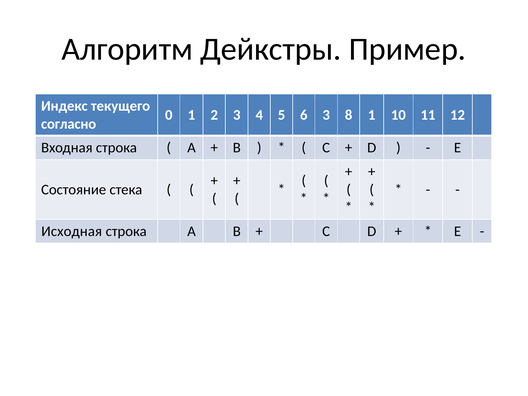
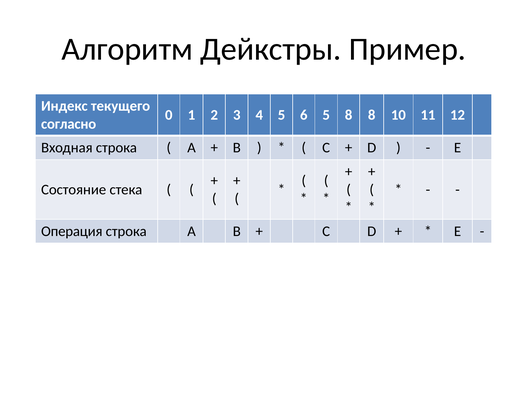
6 3: 3 -> 5
8 1: 1 -> 8
Исходная: Исходная -> Операция
